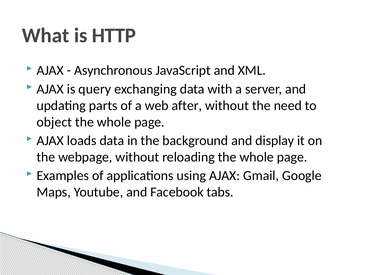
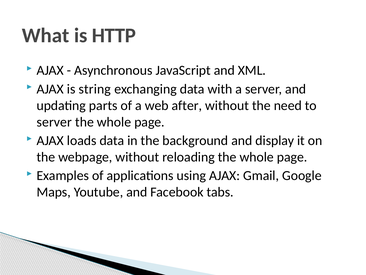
query: query -> string
object at (54, 122): object -> server
